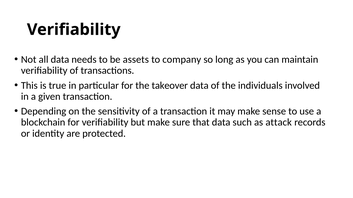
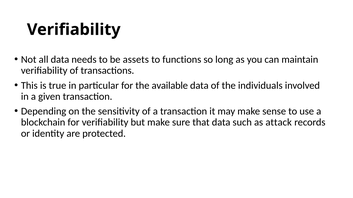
company: company -> functions
takeover: takeover -> available
